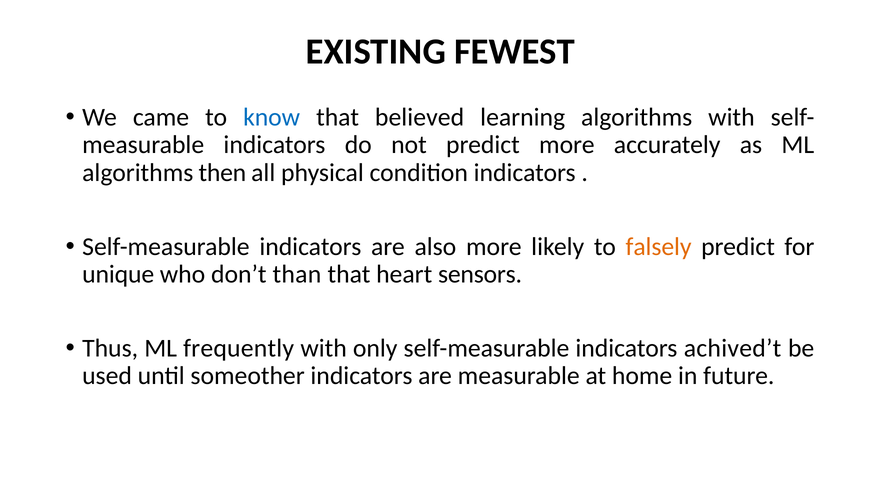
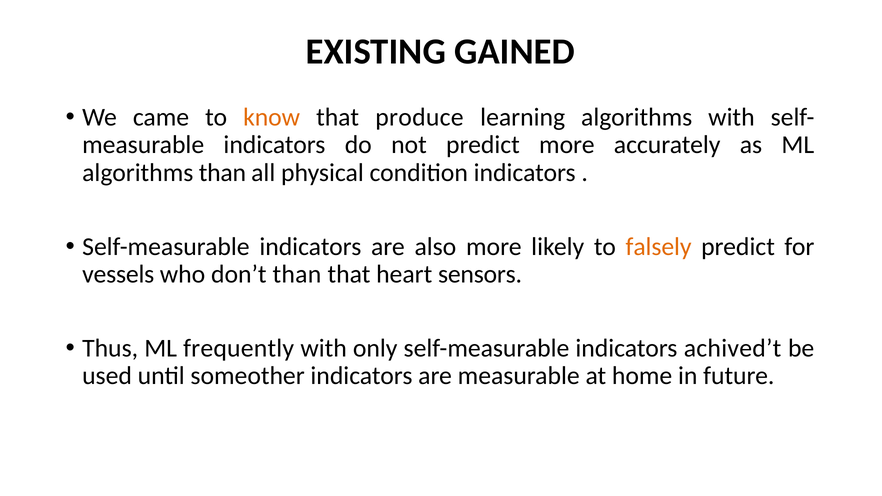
FEWEST: FEWEST -> GAINED
know colour: blue -> orange
believed: believed -> produce
algorithms then: then -> than
unique: unique -> vessels
